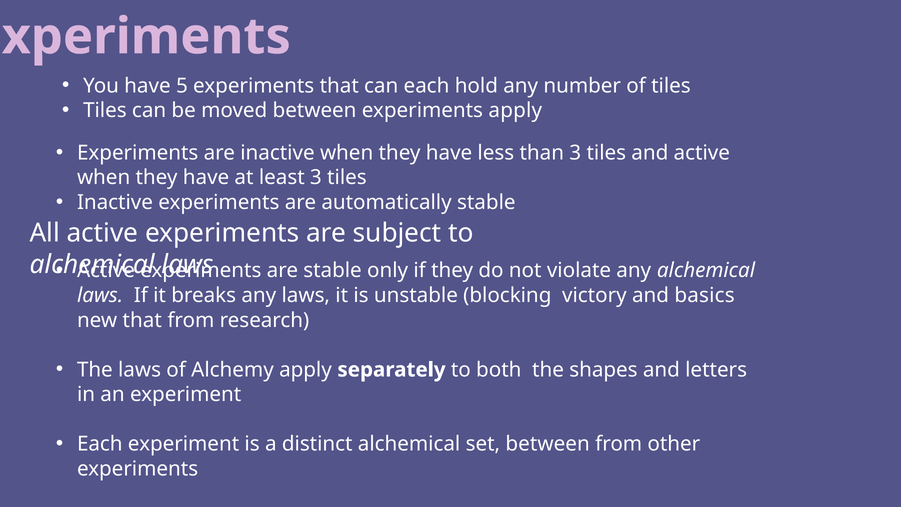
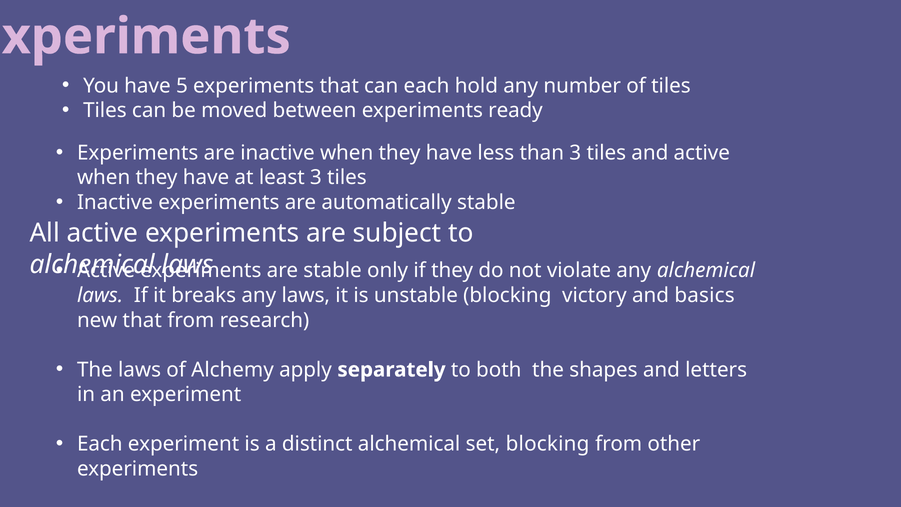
experiments apply: apply -> ready
set between: between -> blocking
